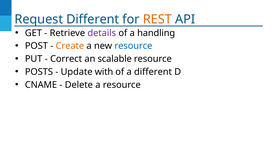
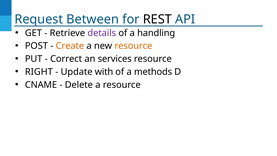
Request Different: Different -> Between
REST colour: orange -> black
resource at (133, 46) colour: blue -> orange
scalable: scalable -> services
POSTS: POSTS -> RIGHT
a different: different -> methods
